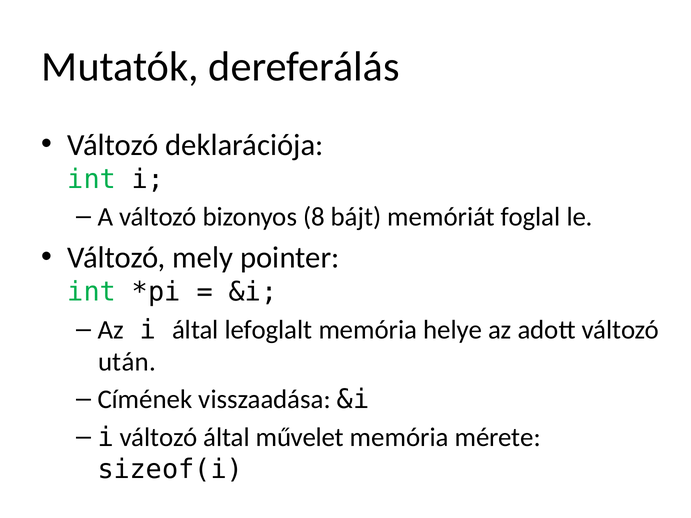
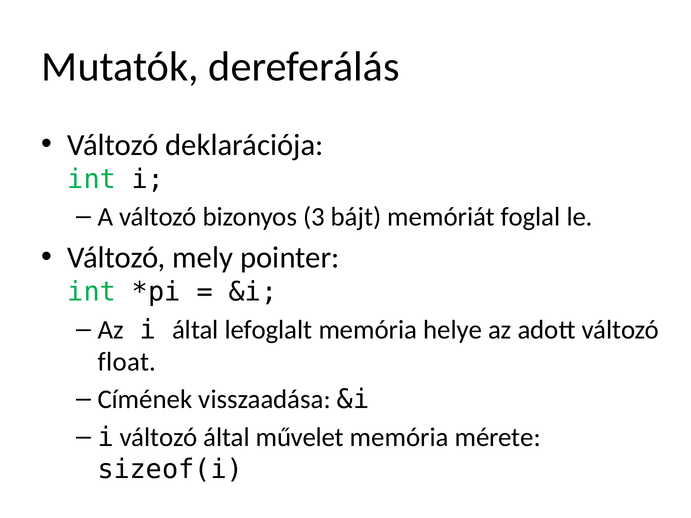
8: 8 -> 3
után: után -> float
